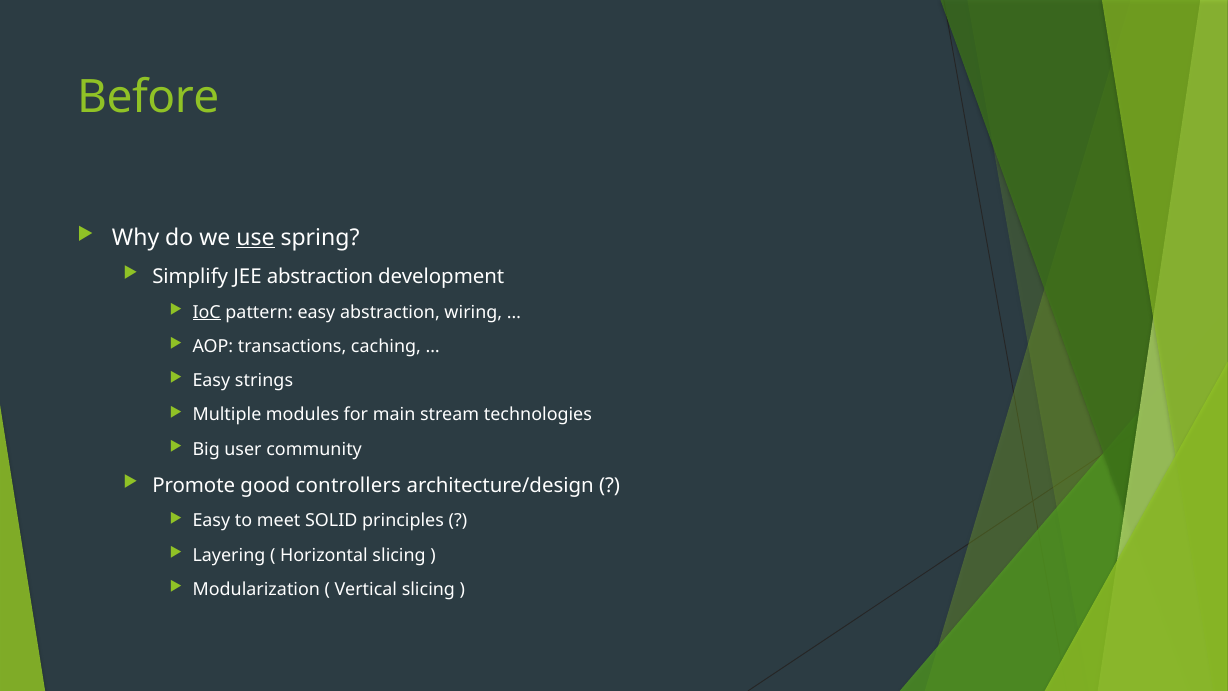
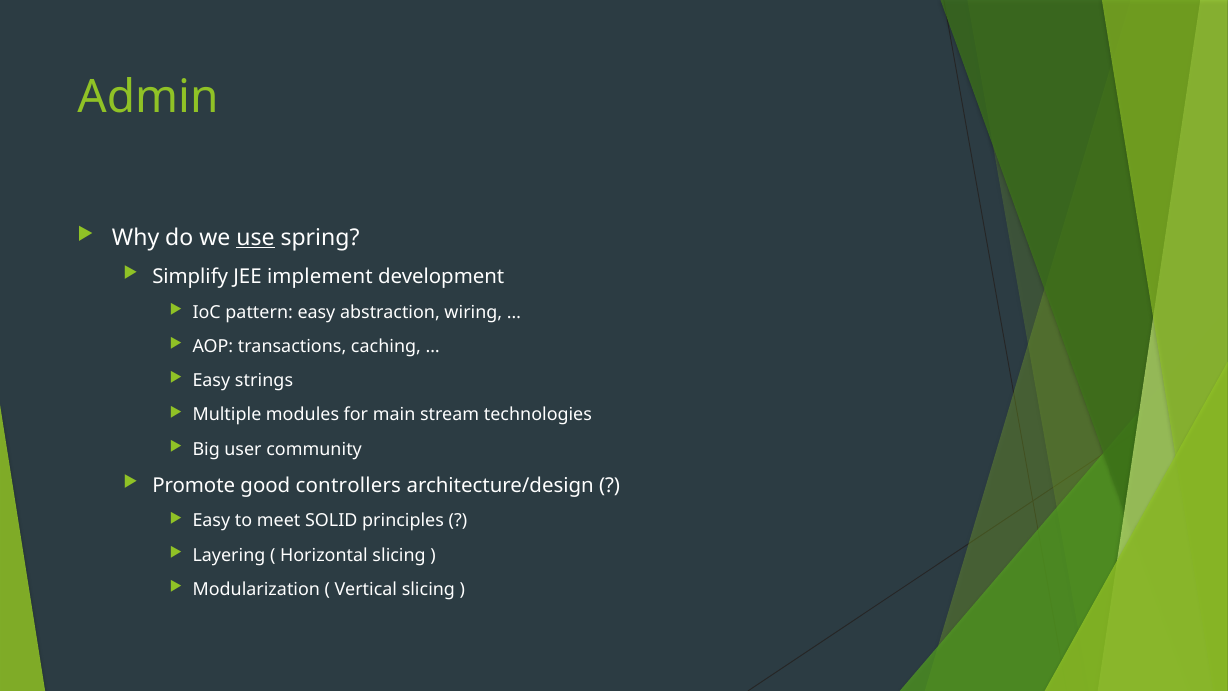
Before: Before -> Admin
JEE abstraction: abstraction -> implement
IoC underline: present -> none
